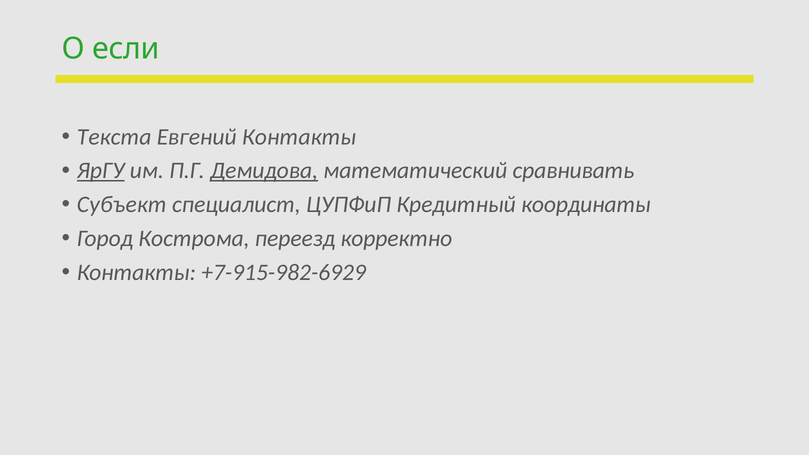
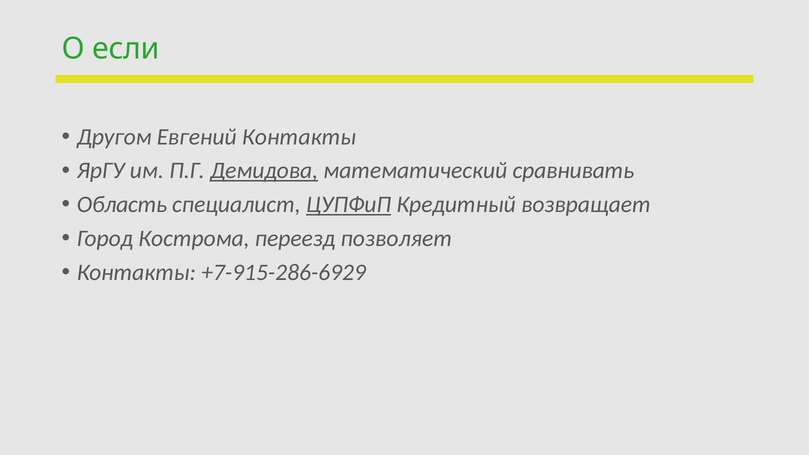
Текста: Текста -> Другом
ЯрГУ underline: present -> none
Субъект: Субъект -> Область
ЦУПФиП underline: none -> present
координаты: координаты -> возвращает
корректно: корректно -> позволяет
+7-915-982-6929: +7-915-982-6929 -> +7-915-286-6929
